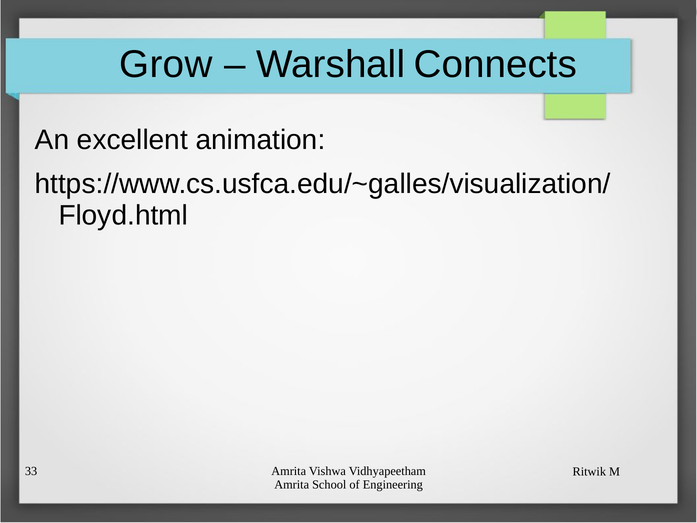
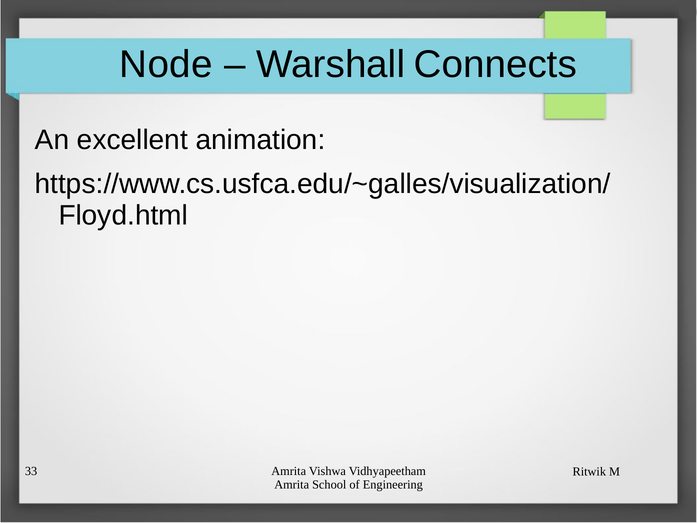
Grow: Grow -> Node
